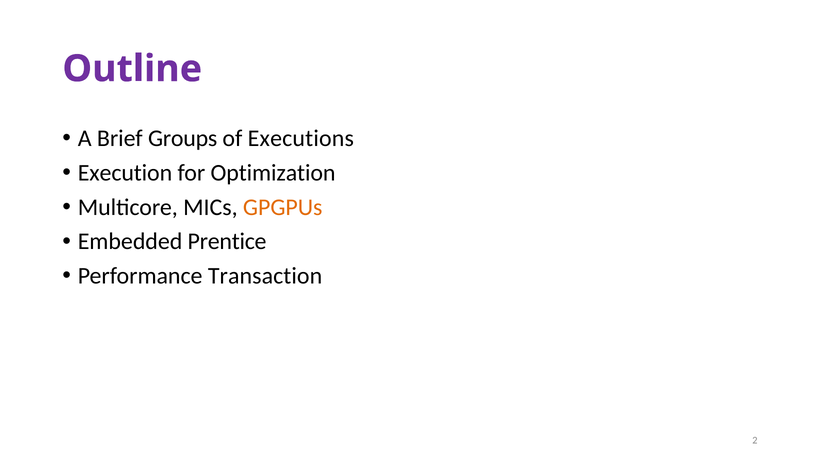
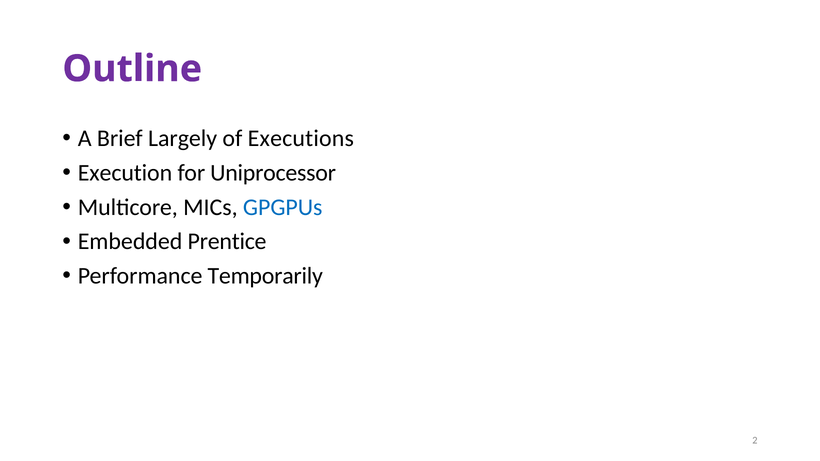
Groups: Groups -> Largely
Optimization: Optimization -> Uniprocessor
GPGPUs colour: orange -> blue
Transaction: Transaction -> Temporarily
